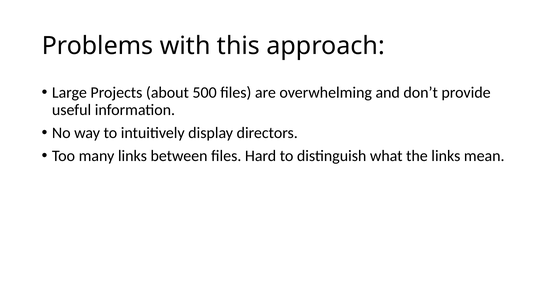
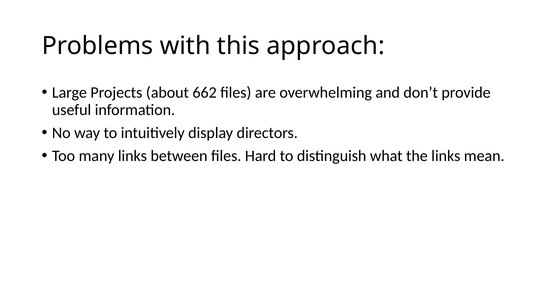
500: 500 -> 662
